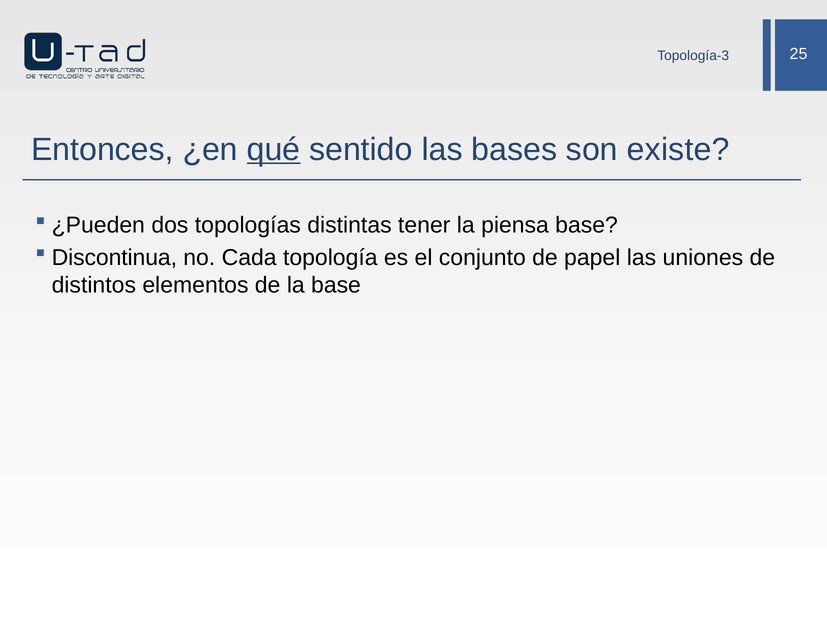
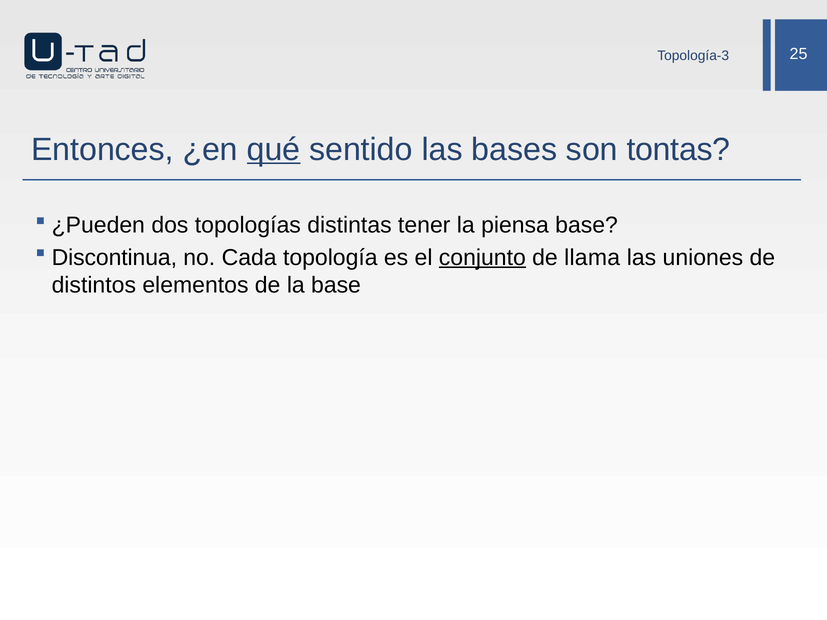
existe: existe -> tontas
conjunto underline: none -> present
papel: papel -> llama
